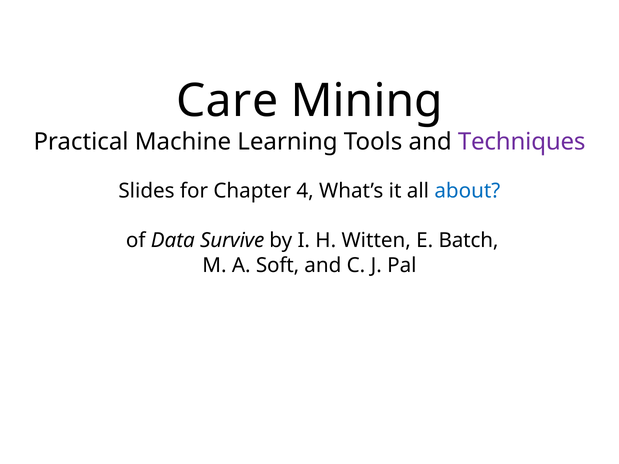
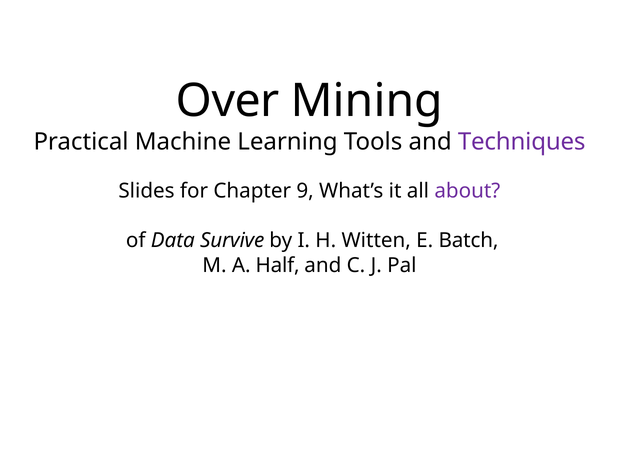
Care: Care -> Over
4: 4 -> 9
about colour: blue -> purple
Soft: Soft -> Half
